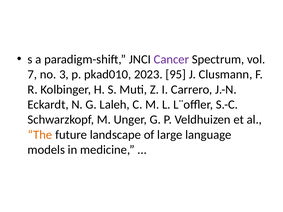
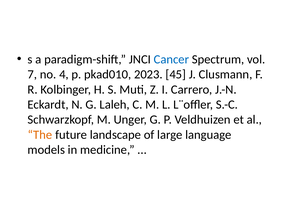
Cancer colour: purple -> blue
3: 3 -> 4
95: 95 -> 45
